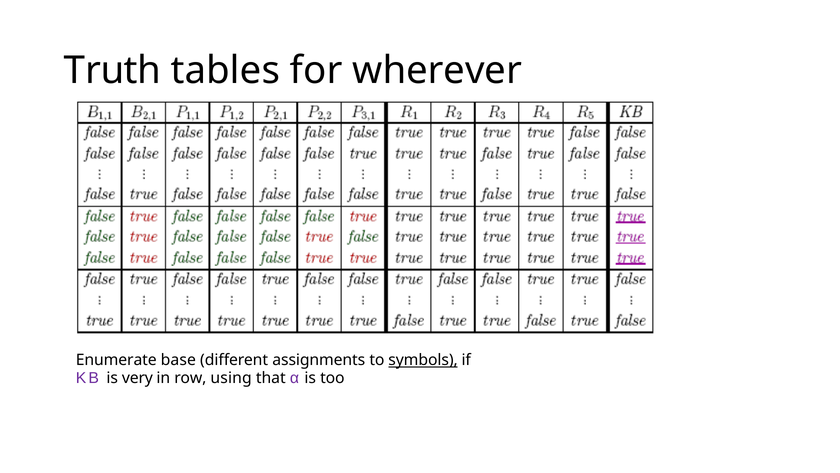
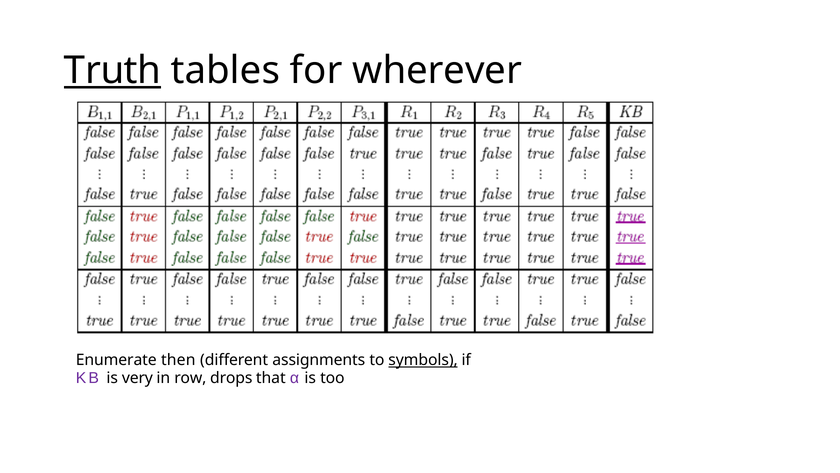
Truth underline: none -> present
base: base -> then
using: using -> drops
